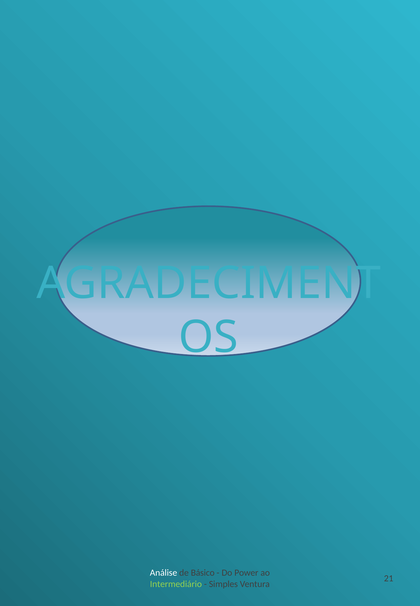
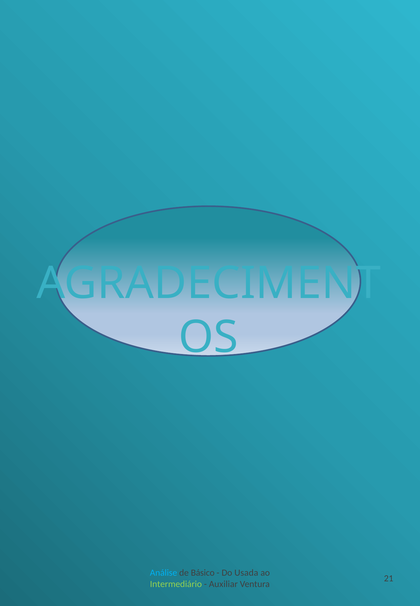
Análise colour: white -> light blue
Power: Power -> Usada
Simples: Simples -> Auxiliar
